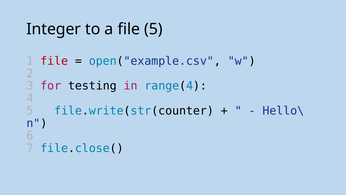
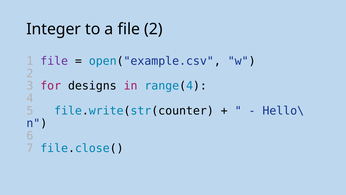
file 5: 5 -> 2
file at (54, 61) colour: red -> purple
testing: testing -> designs
